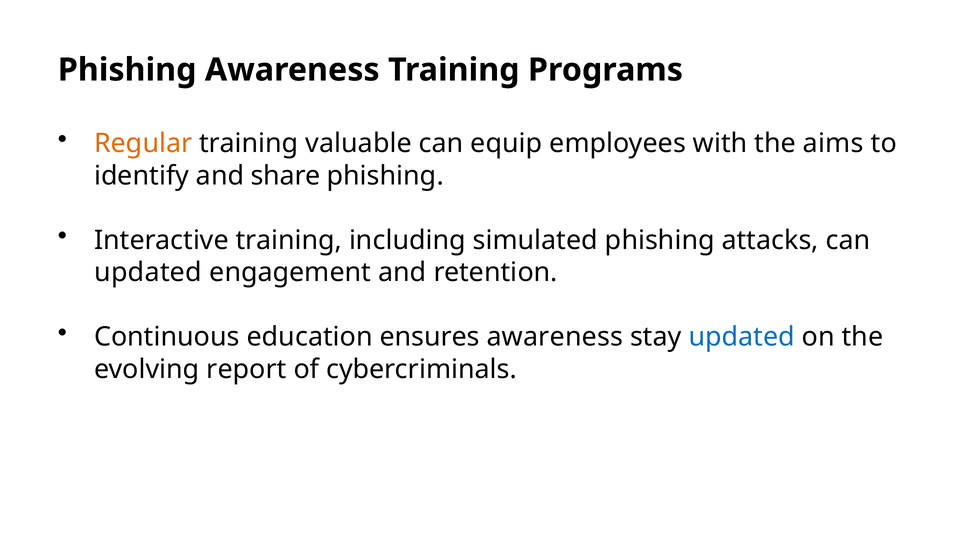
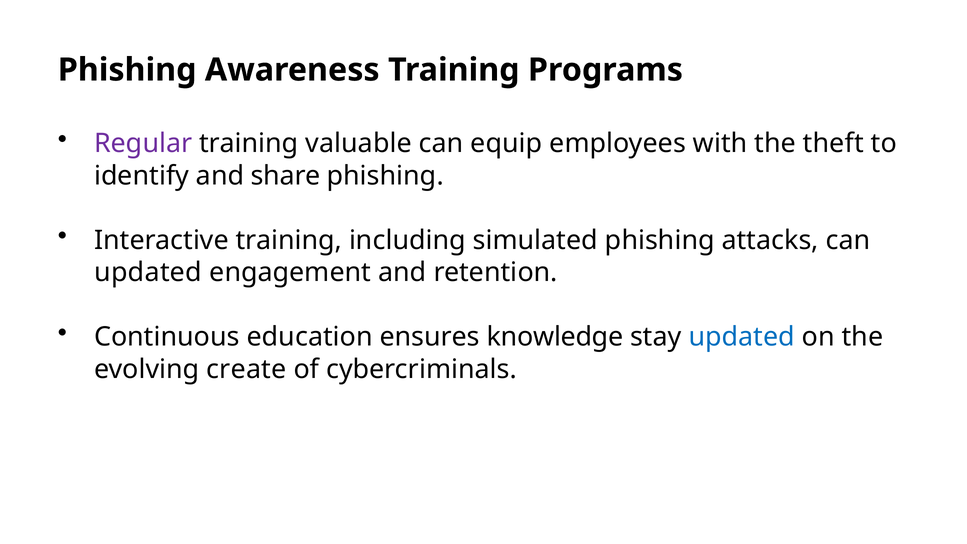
Regular colour: orange -> purple
aims: aims -> theft
ensures awareness: awareness -> knowledge
report: report -> create
